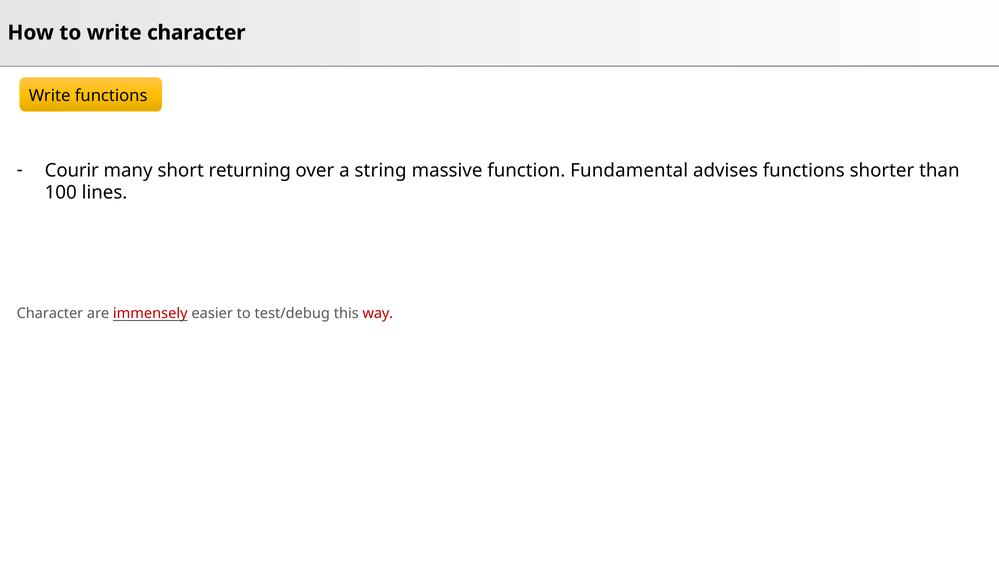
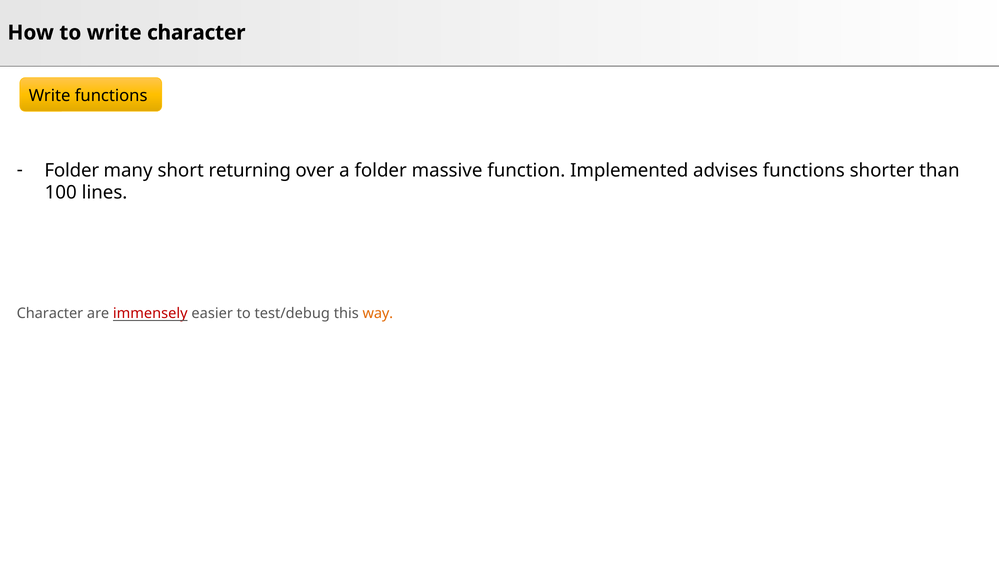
Courir at (72, 170): Courir -> Folder
a string: string -> folder
Fundamental: Fundamental -> Implemented
way colour: red -> orange
